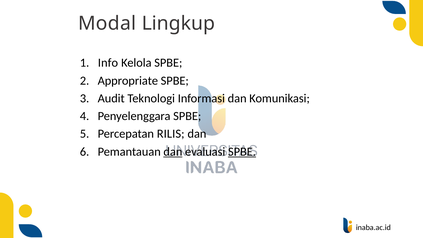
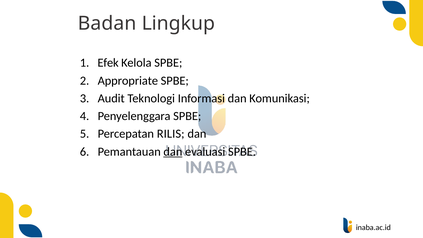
Modal: Modal -> Badan
Info: Info -> Efek
SPBE at (242, 152) underline: present -> none
